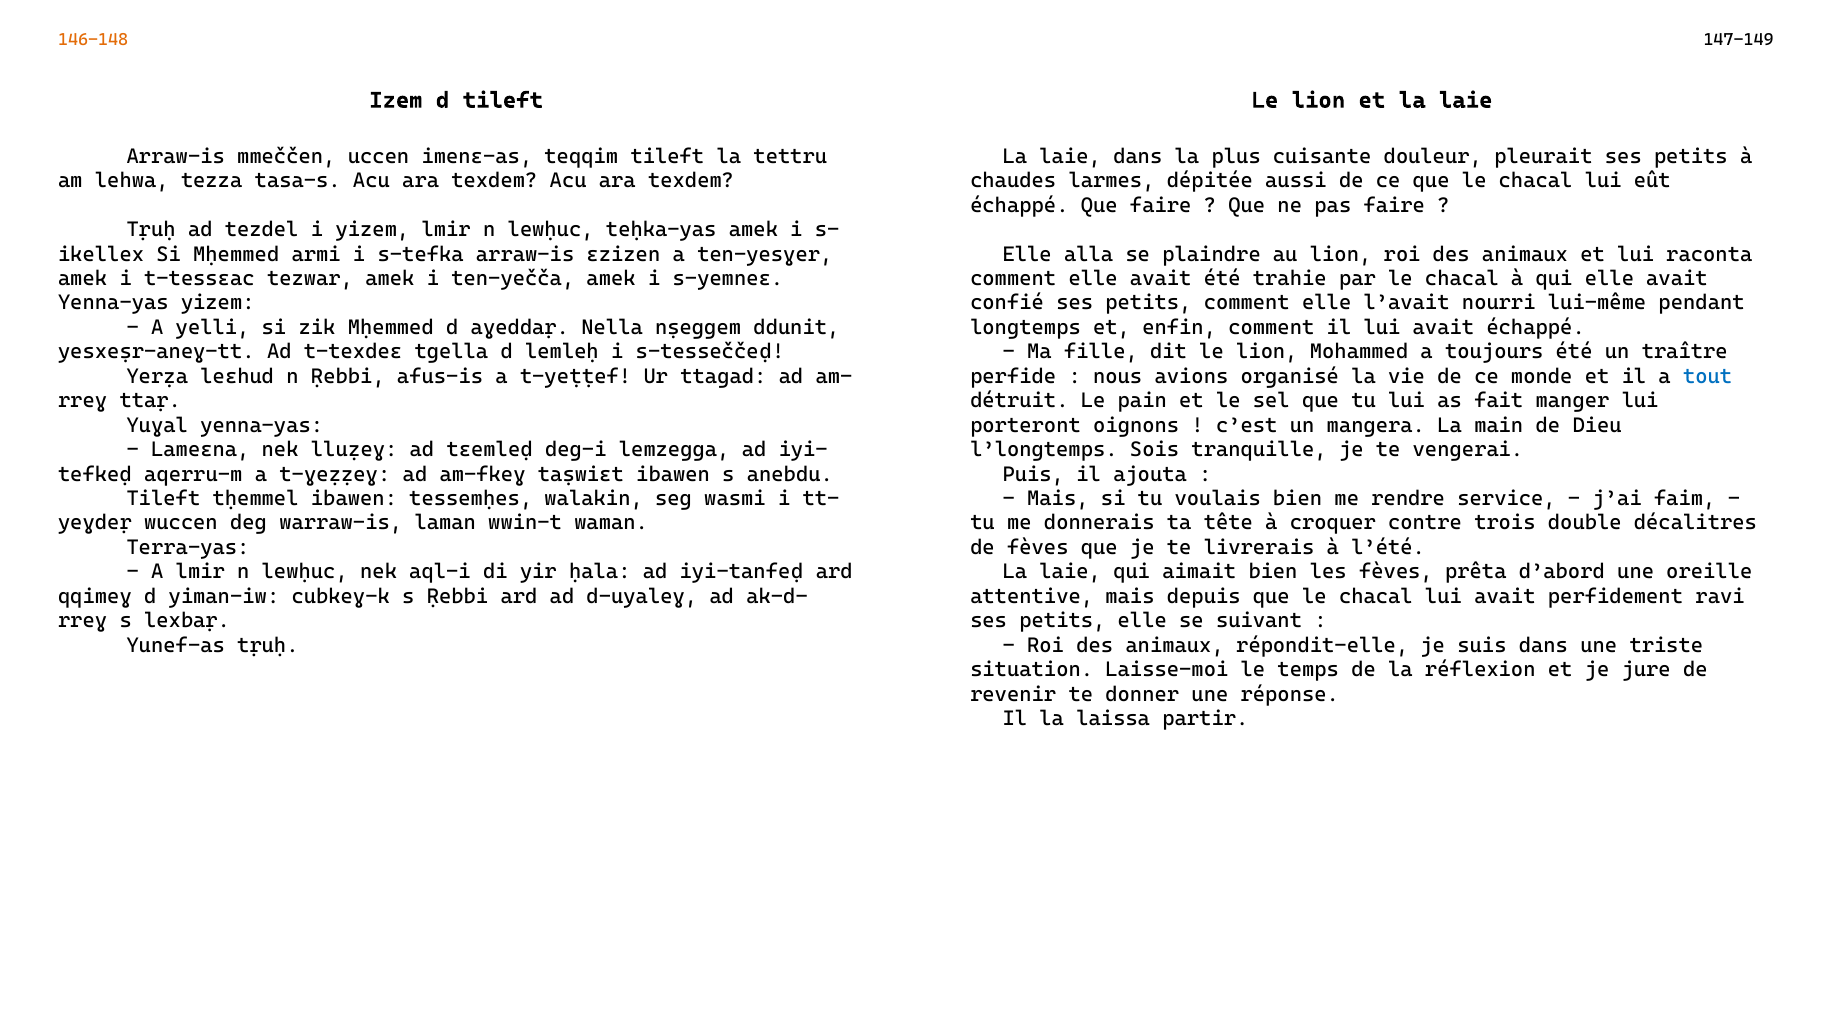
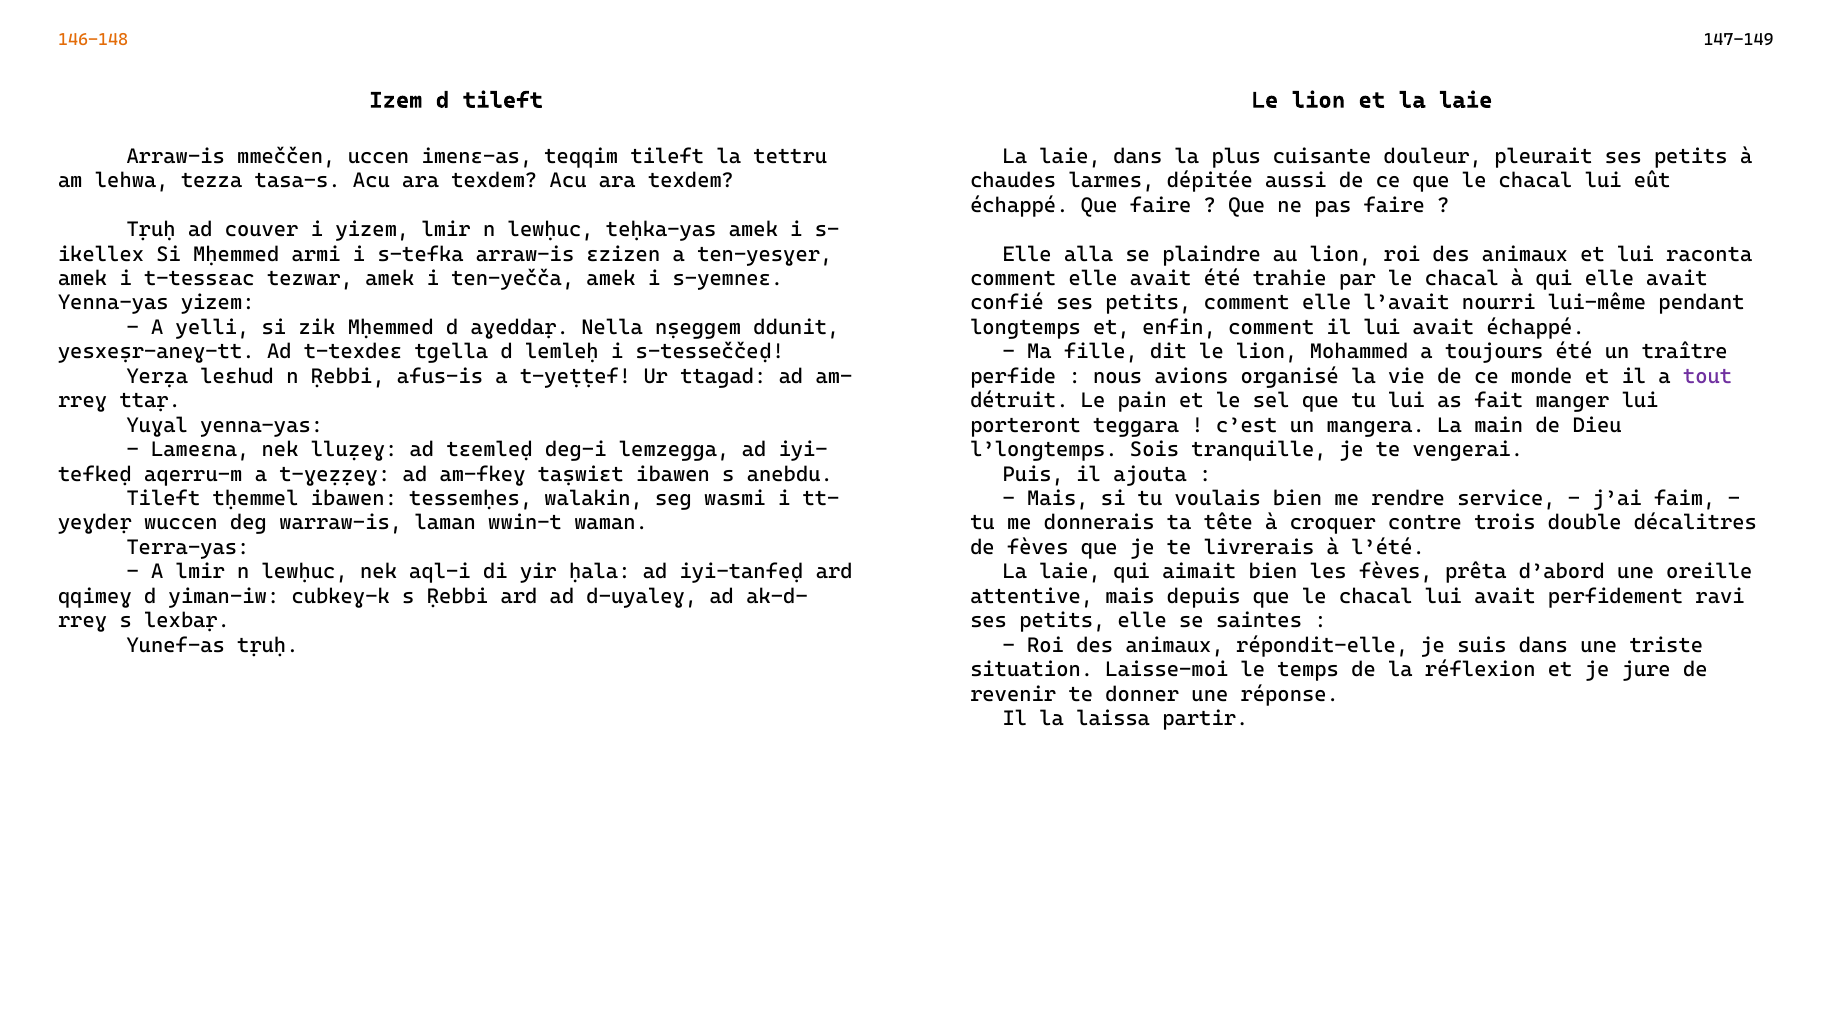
tezdel: tezdel -> couver
tout colour: blue -> purple
oignons: oignons -> teggara
suivant: suivant -> saintes
